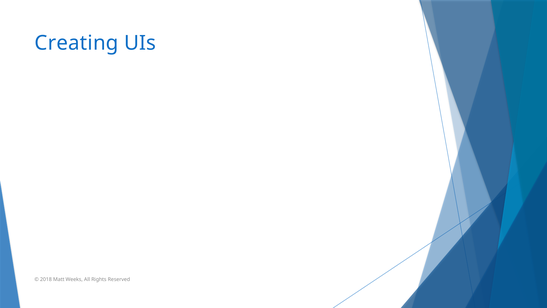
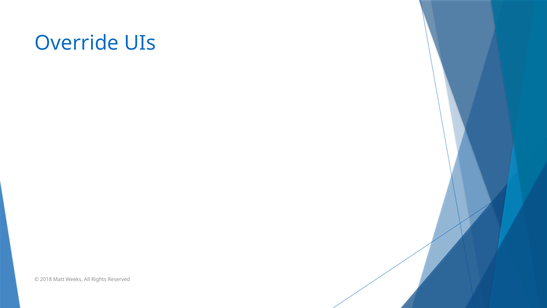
Creating: Creating -> Override
